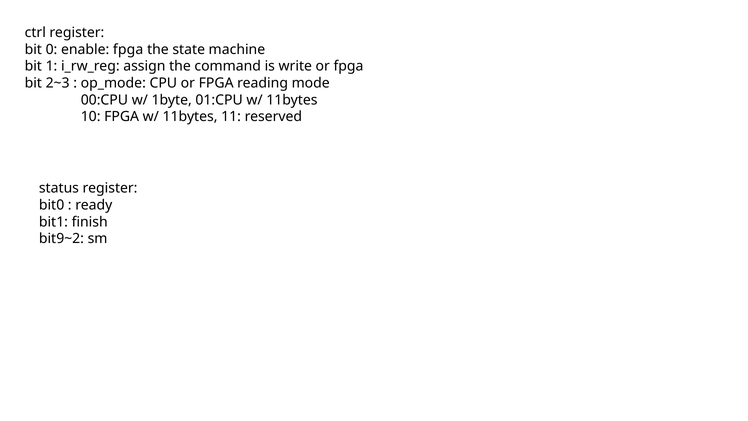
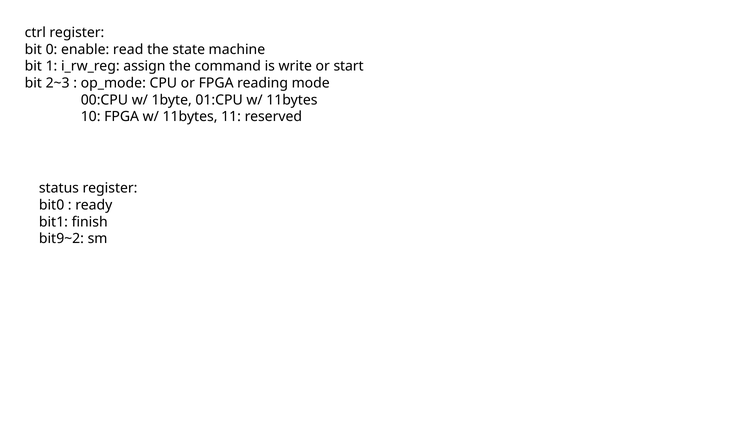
enable fpga: fpga -> read
write or fpga: fpga -> start
